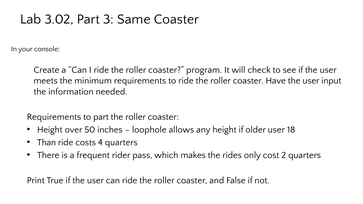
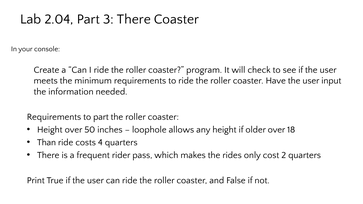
3.02: 3.02 -> 2.04
3 Same: Same -> There
older user: user -> over
